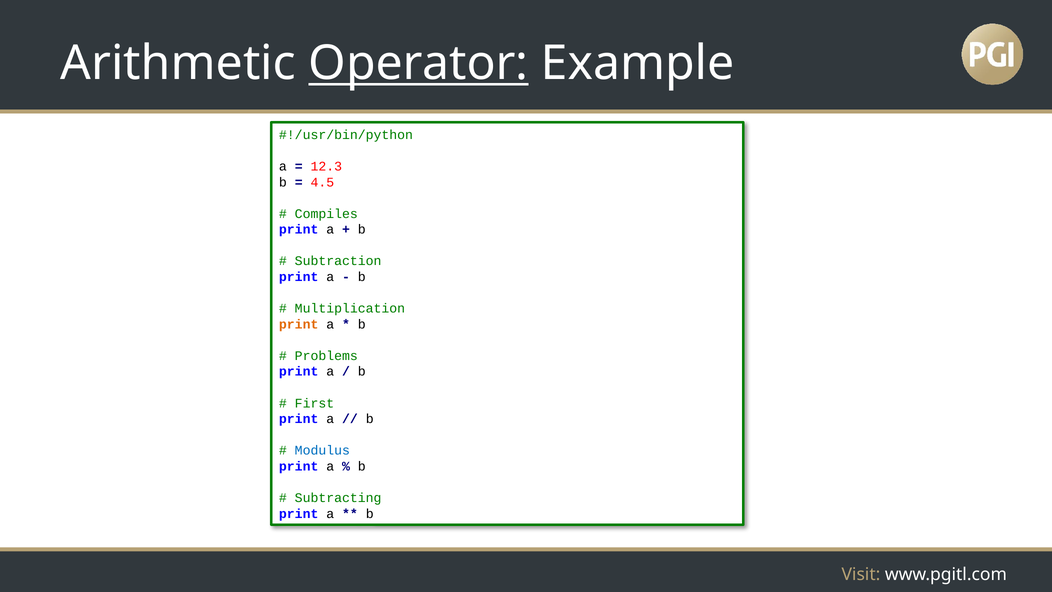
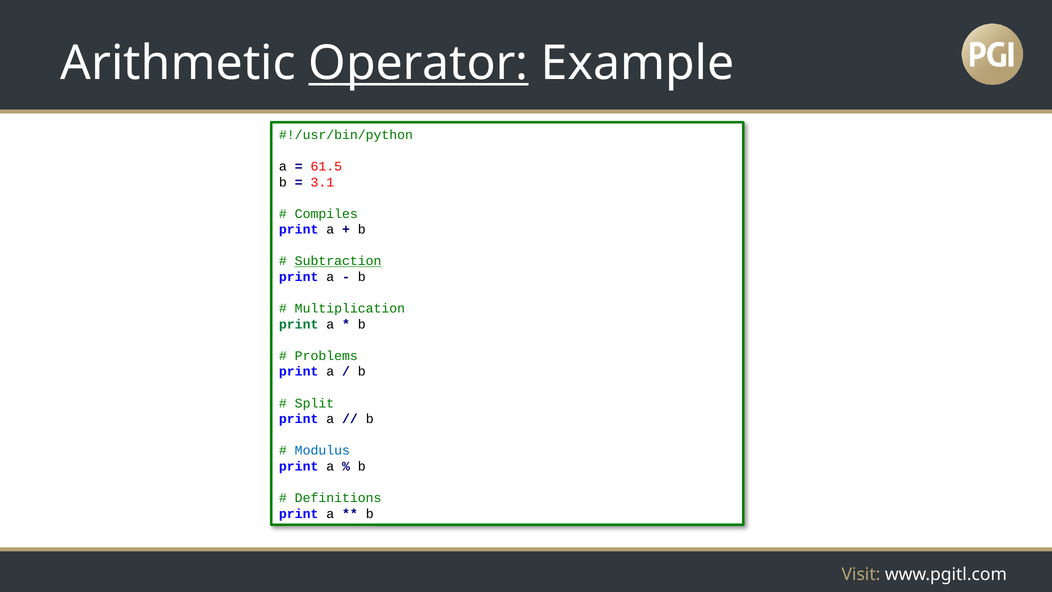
12.3: 12.3 -> 61.5
4.5: 4.5 -> 3.1
Subtraction underline: none -> present
print at (299, 324) colour: orange -> green
First: First -> Split
Subtracting: Subtracting -> Definitions
